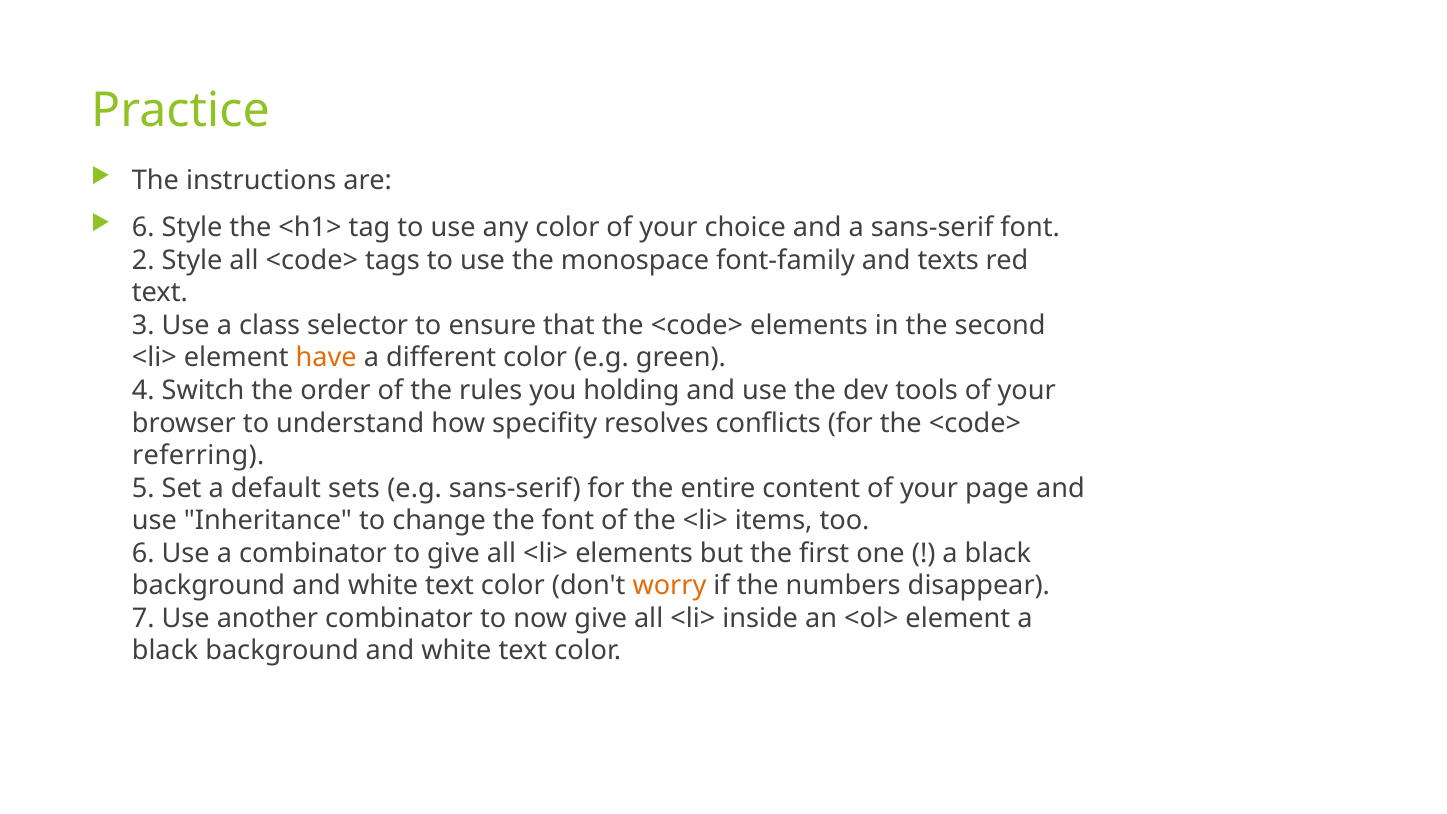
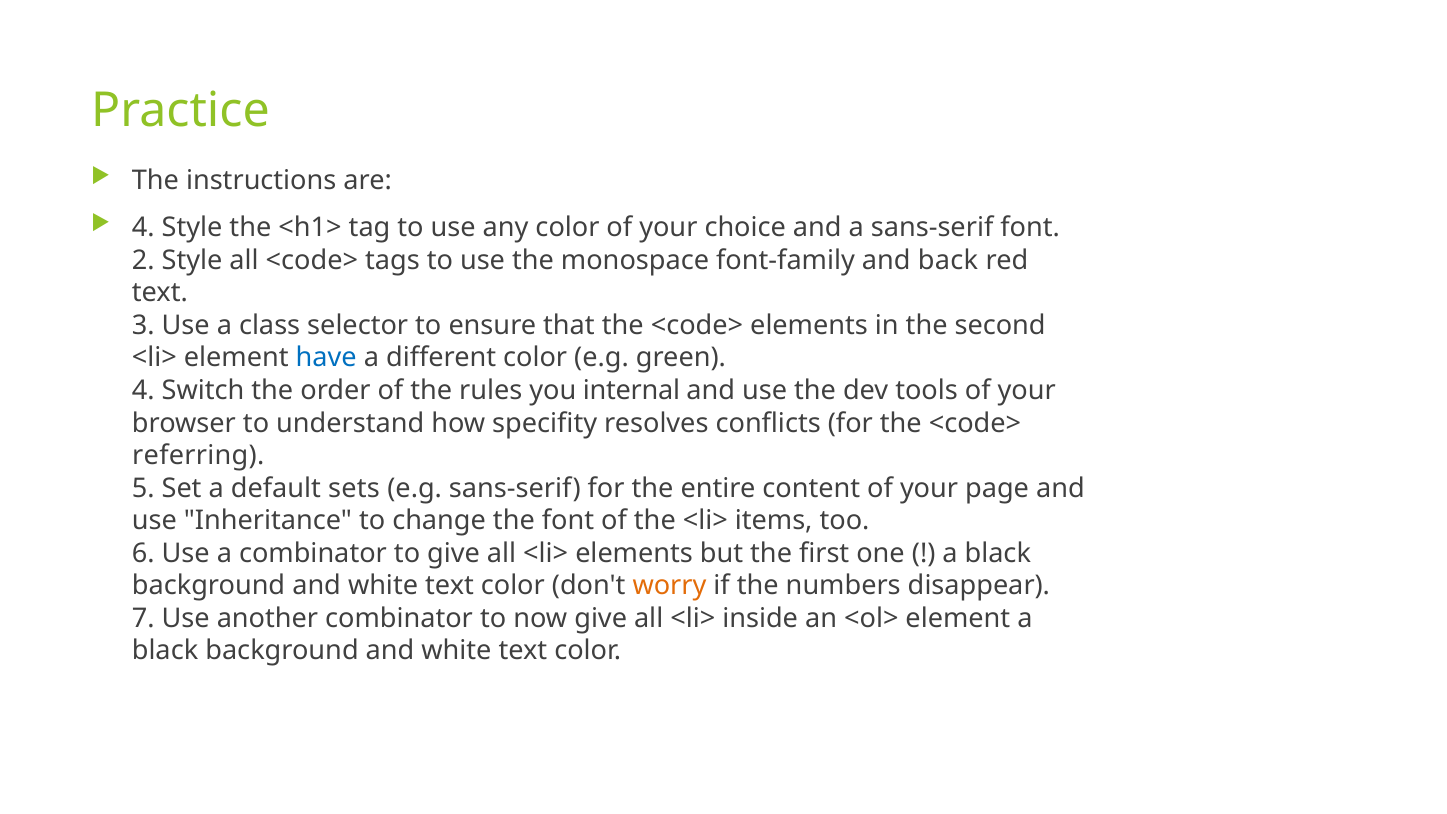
6 at (143, 228): 6 -> 4
texts: texts -> back
have colour: orange -> blue
holding: holding -> internal
